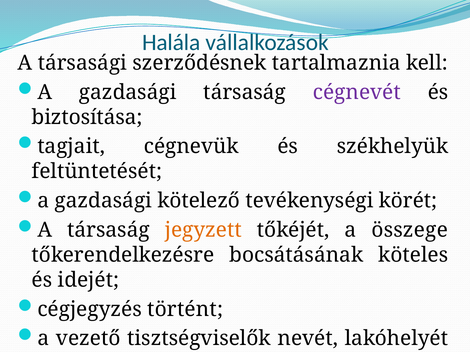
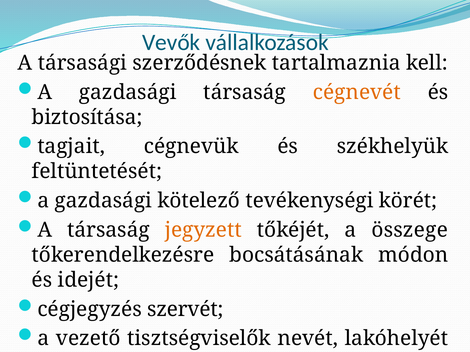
Halála: Halála -> Vevők
cégnevét colour: purple -> orange
köteles: köteles -> módon
történt: történt -> szervét
